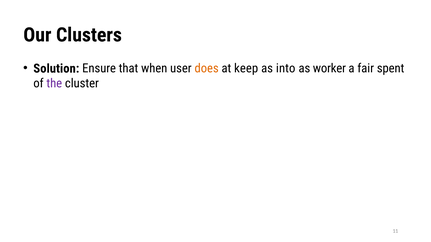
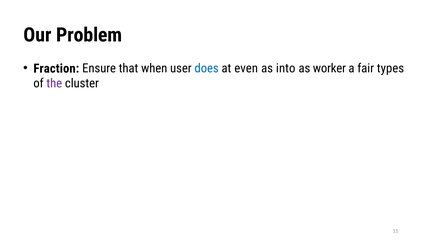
Clusters: Clusters -> Problem
Solution: Solution -> Fraction
does colour: orange -> blue
keep: keep -> even
spent: spent -> types
